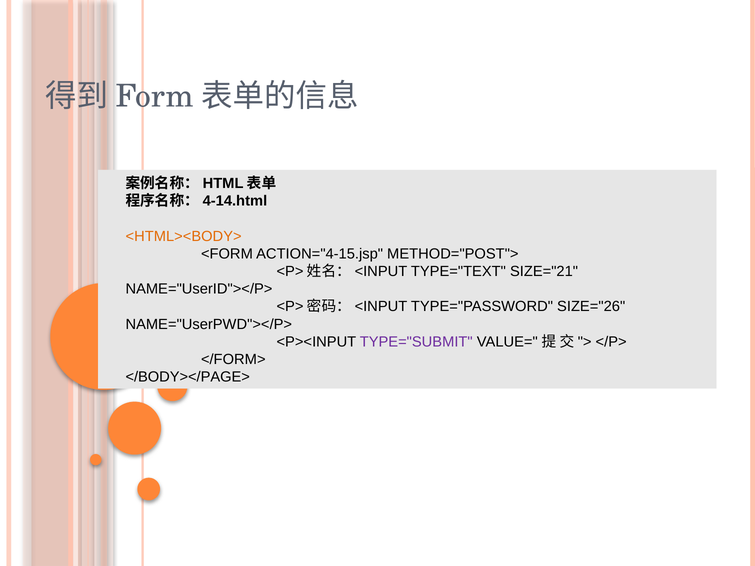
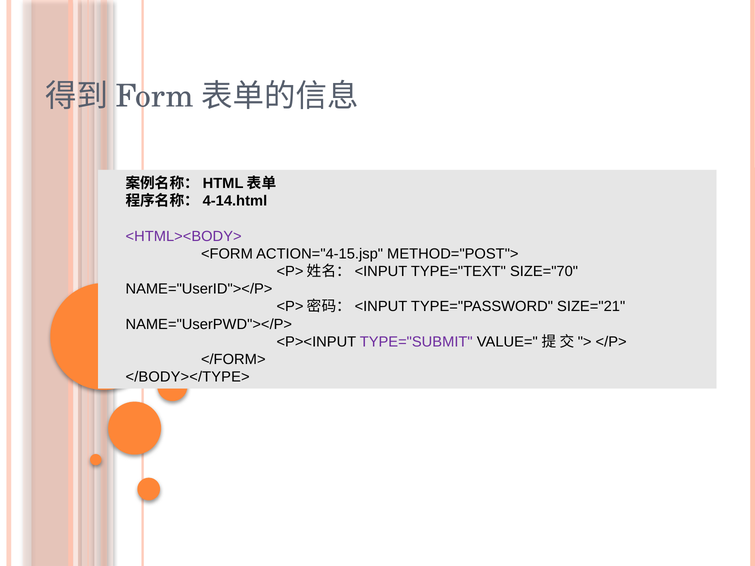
<HTML><BODY> colour: orange -> purple
SIZE="21: SIZE="21 -> SIZE="70
SIZE="26: SIZE="26 -> SIZE="21
</BODY></PAGE>: </BODY></PAGE> -> </BODY></TYPE>
